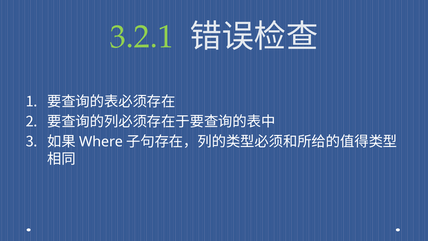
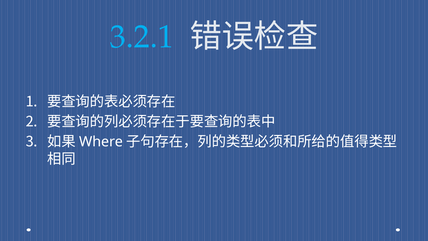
3.2.1 colour: light green -> light blue
